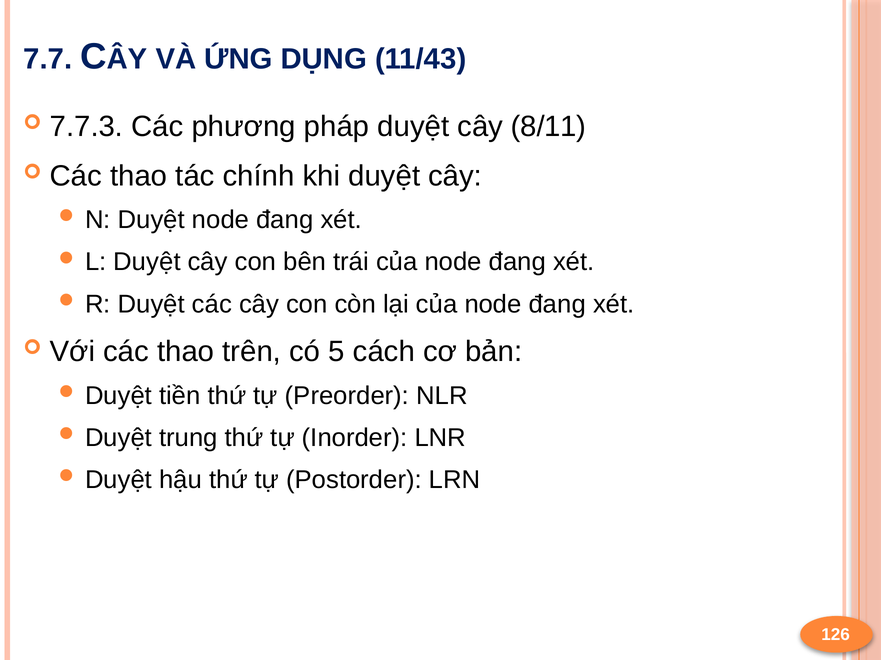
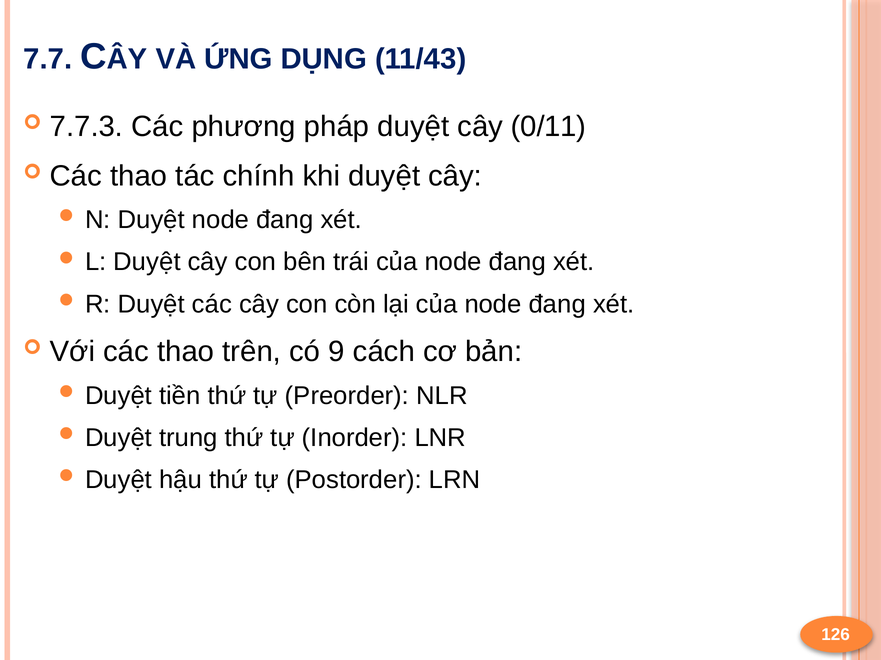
8/11: 8/11 -> 0/11
5: 5 -> 9
